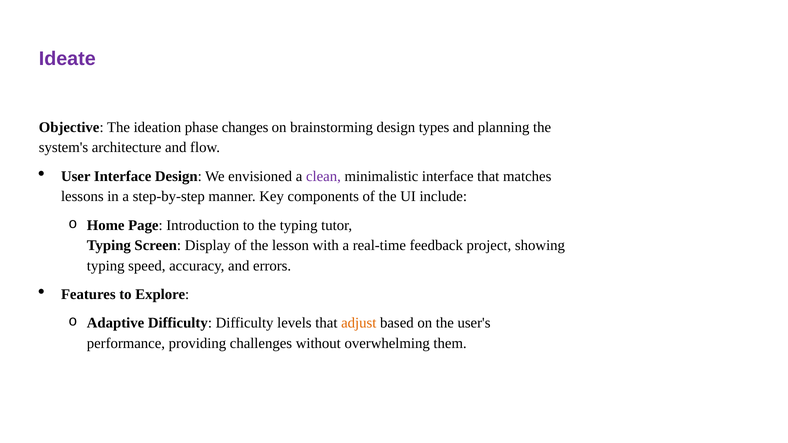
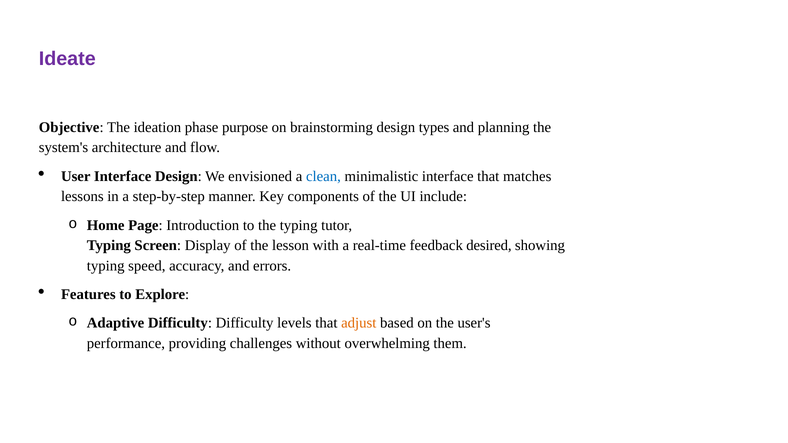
changes: changes -> purpose
clean colour: purple -> blue
project: project -> desired
